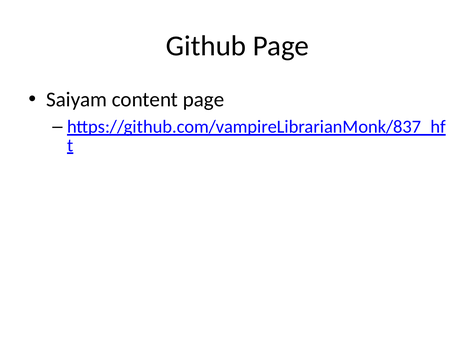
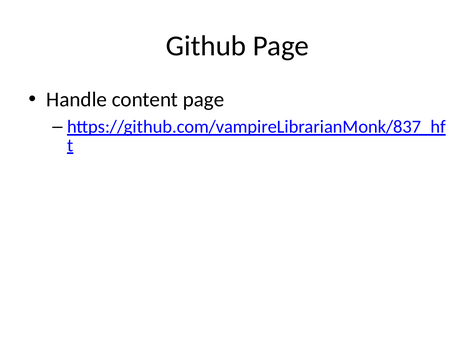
Saiyam: Saiyam -> Handle
